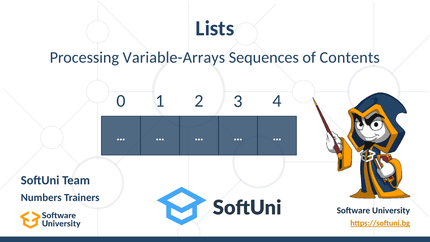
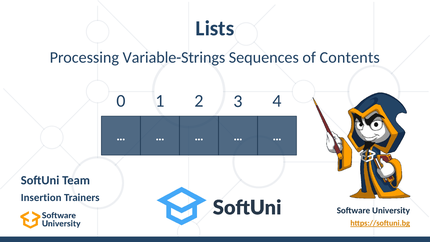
Variable-Arrays: Variable-Arrays -> Variable-Strings
Numbers: Numbers -> Insertion
